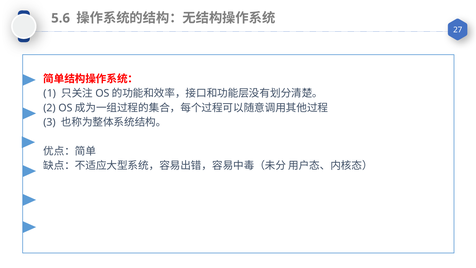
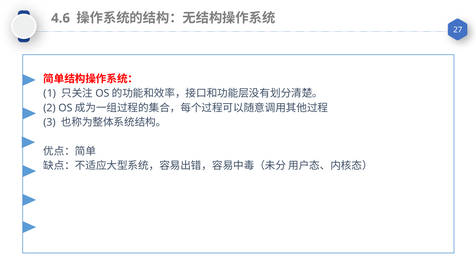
5.6: 5.6 -> 4.6
